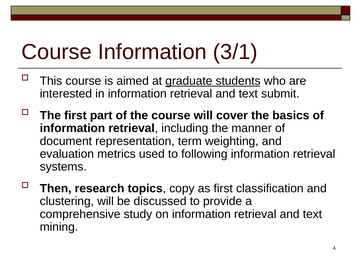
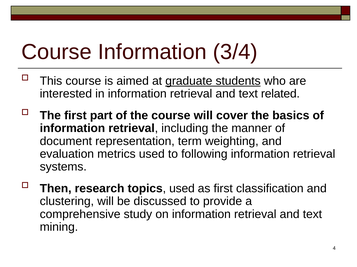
3/1: 3/1 -> 3/4
submit: submit -> related
topics copy: copy -> used
